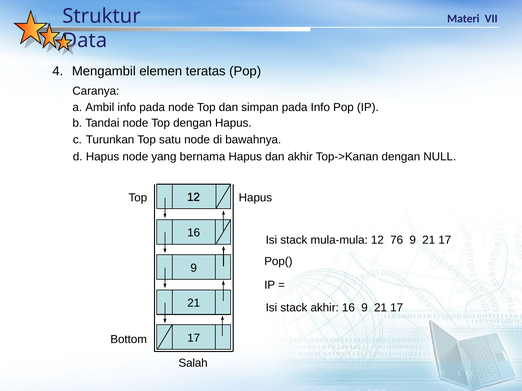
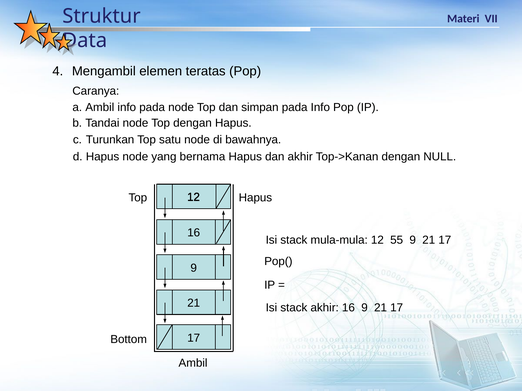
76: 76 -> 55
Salah at (193, 364): Salah -> Ambil
